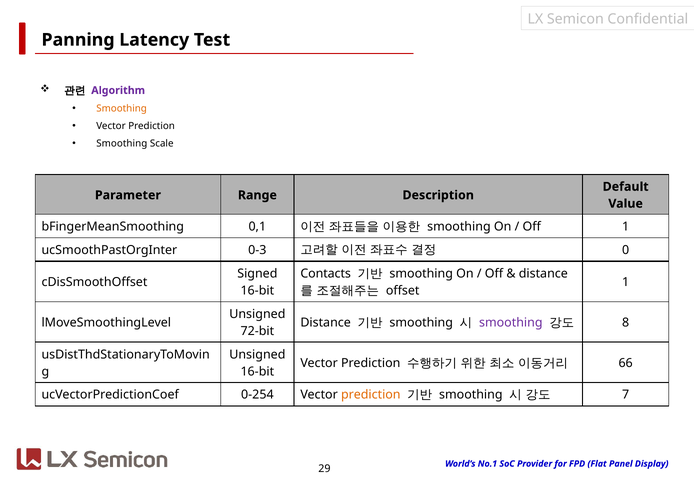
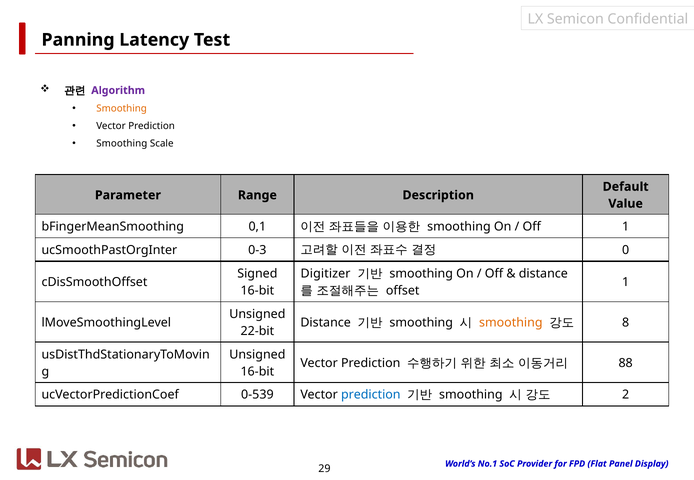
Contacts: Contacts -> Digitizer
smoothing at (511, 323) colour: purple -> orange
72-bit: 72-bit -> 22-bit
66: 66 -> 88
0-254: 0-254 -> 0-539
prediction at (371, 395) colour: orange -> blue
7: 7 -> 2
